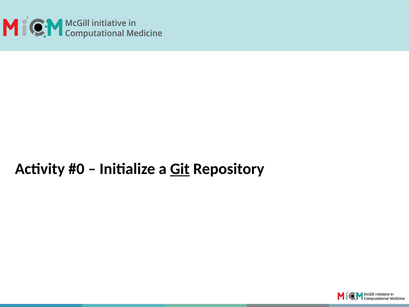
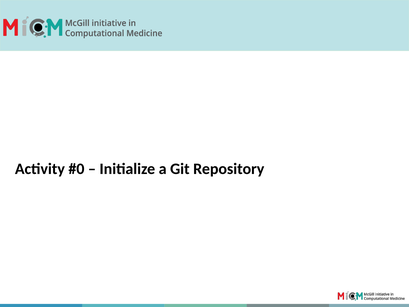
Git underline: present -> none
